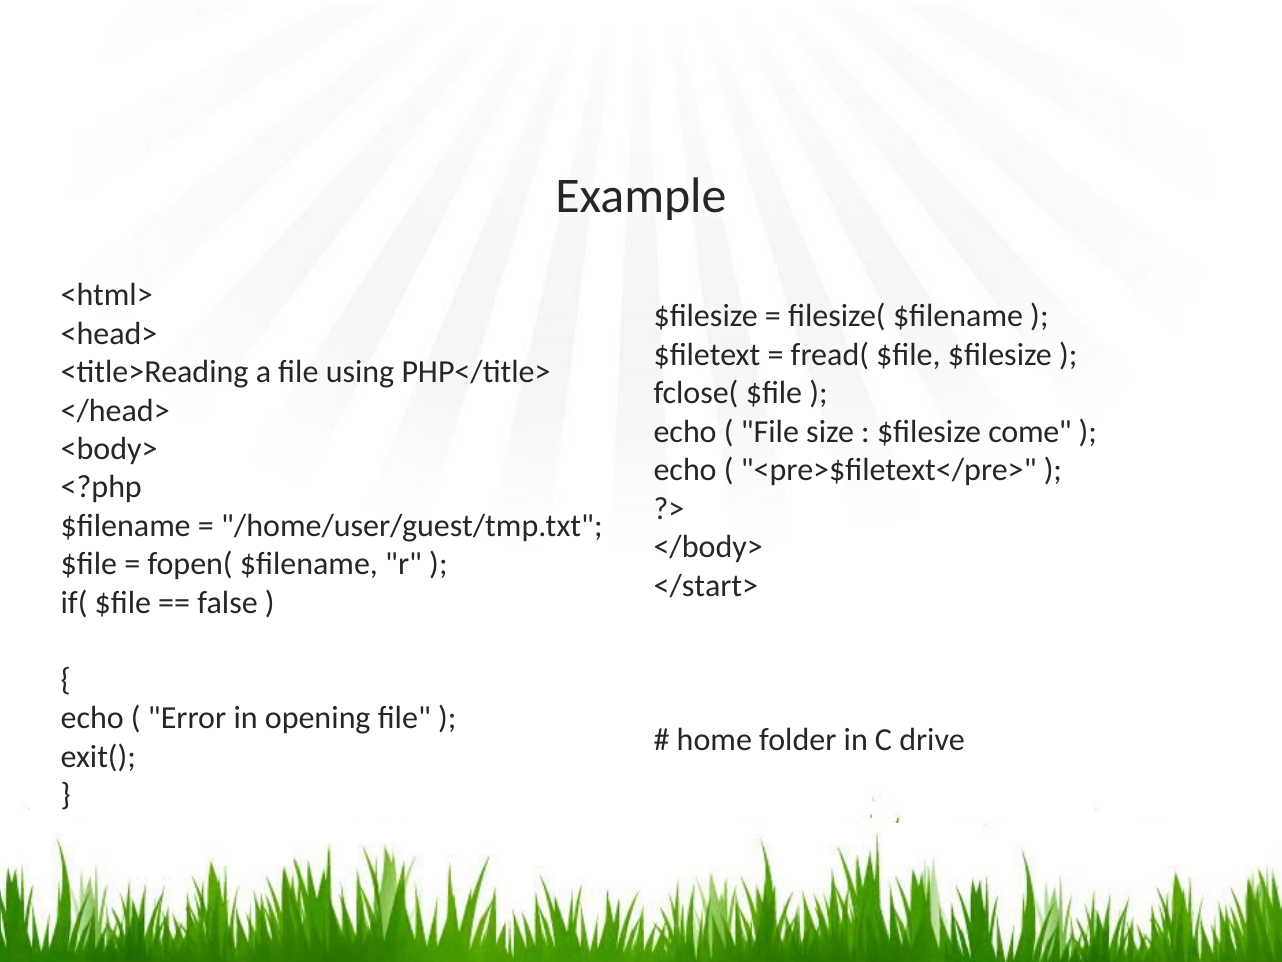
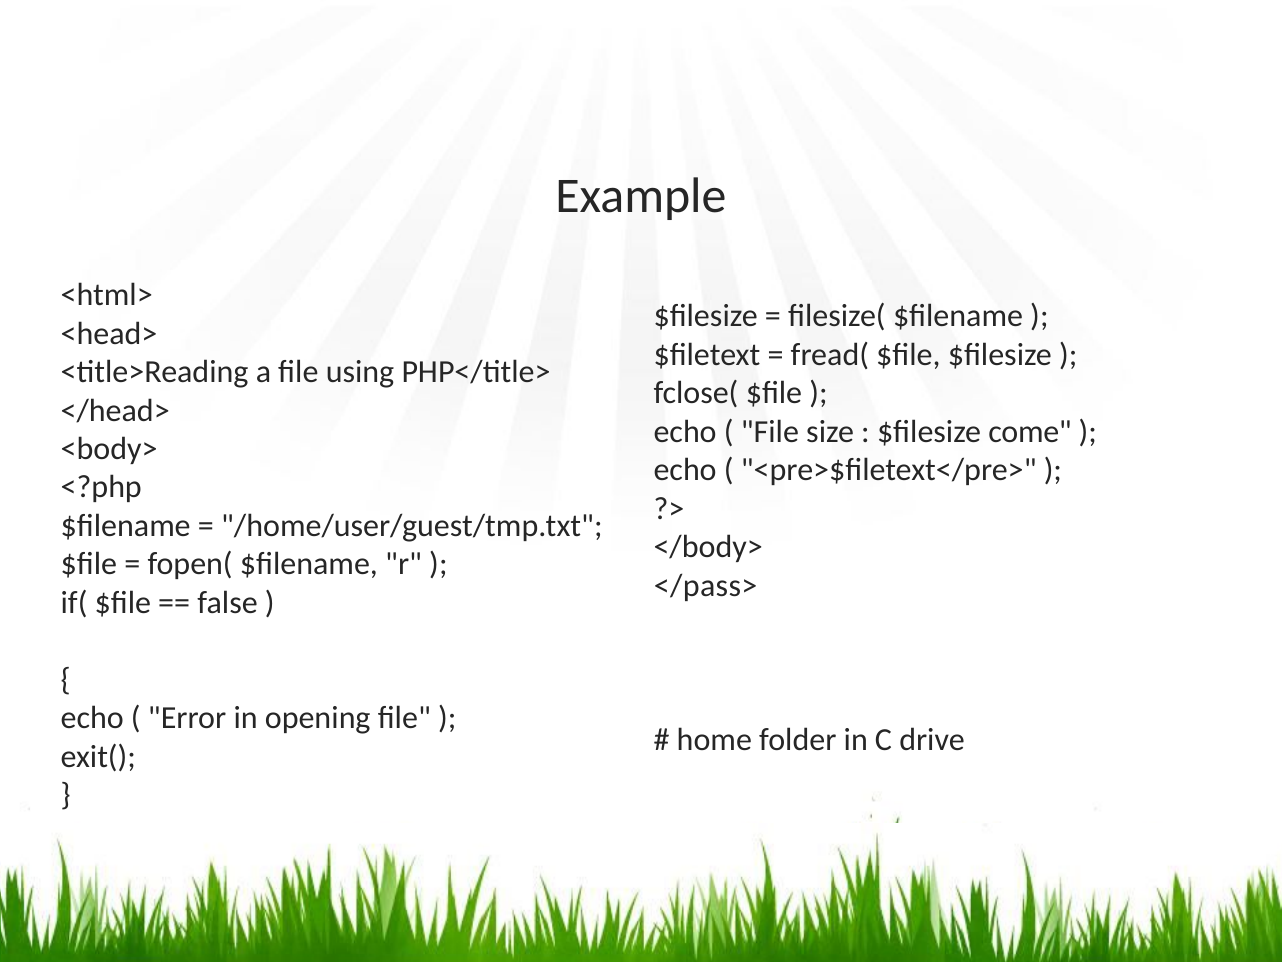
</start>: </start> -> </pass>
